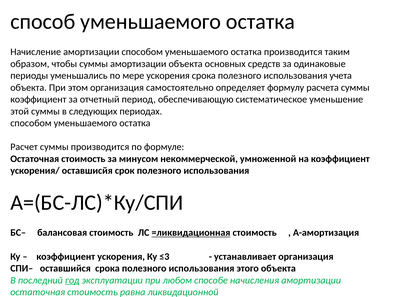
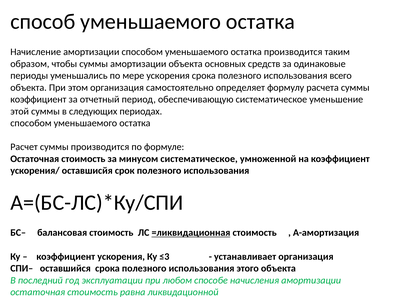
учета: учета -> всего
минусом некоммерческой: некоммерческой -> систематическое
год underline: present -> none
